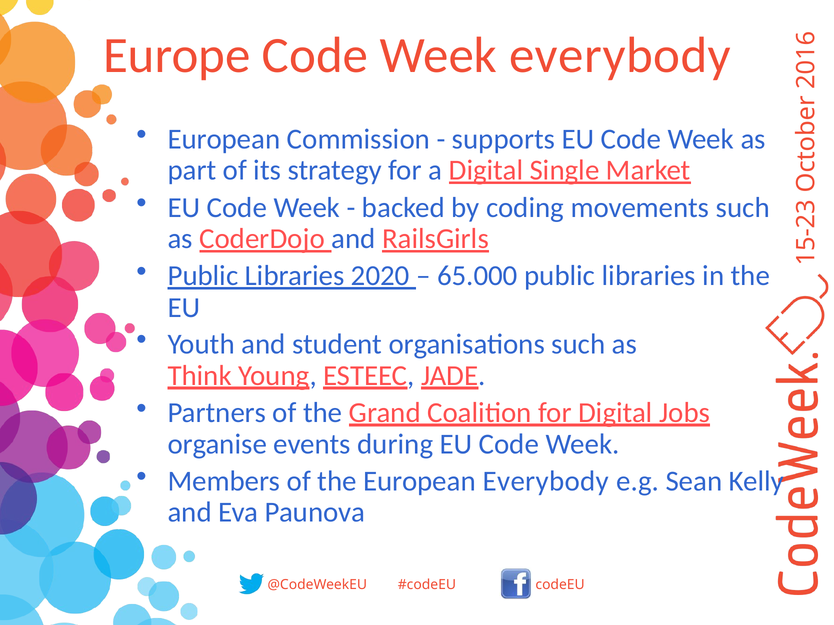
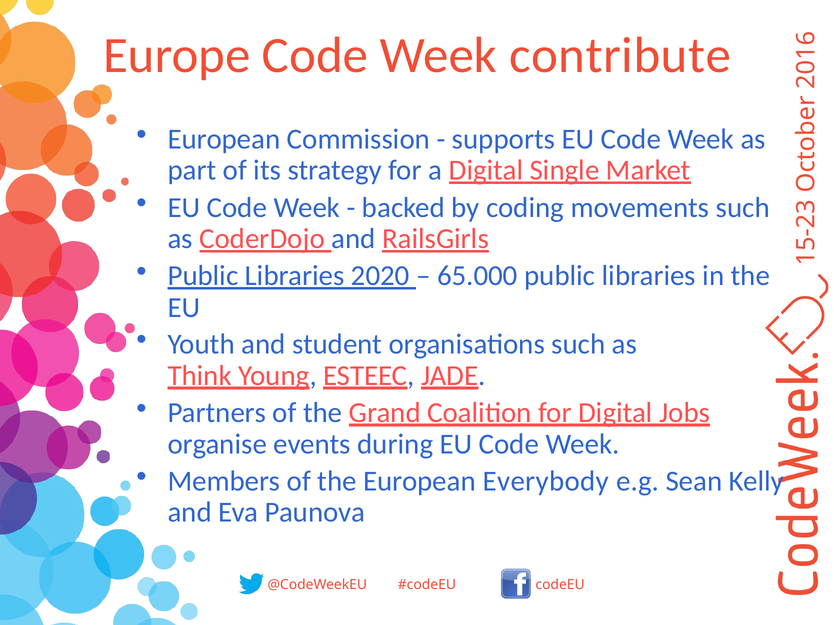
Week everybody: everybody -> contribute
